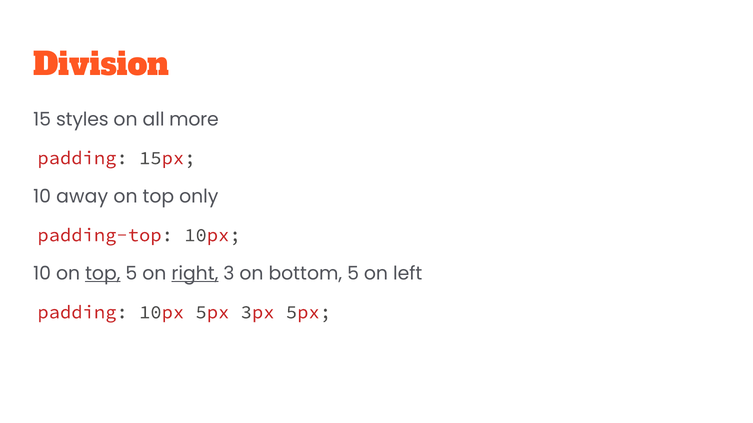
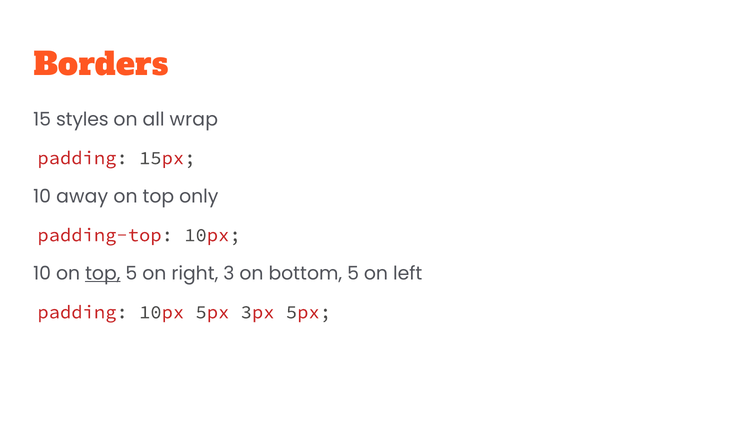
Division: Division -> Borders
more: more -> wrap
right underline: present -> none
